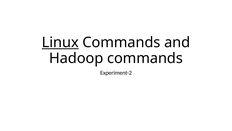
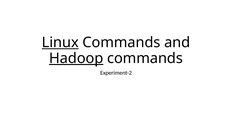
Hadoop underline: none -> present
